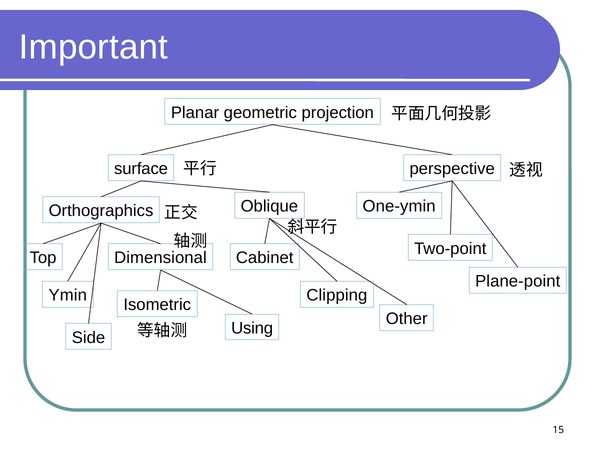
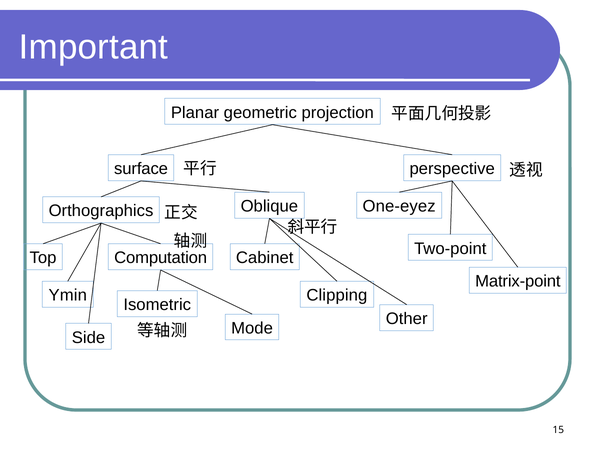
One-ymin: One-ymin -> One-eyez
Dimensional: Dimensional -> Computation
Plane-point: Plane-point -> Matrix-point
Using: Using -> Mode
